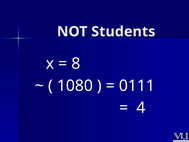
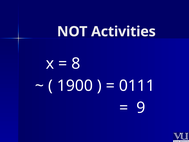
Students: Students -> Activities
1080: 1080 -> 1900
4: 4 -> 9
